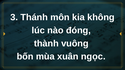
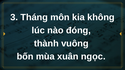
Thánh: Thánh -> Tháng
